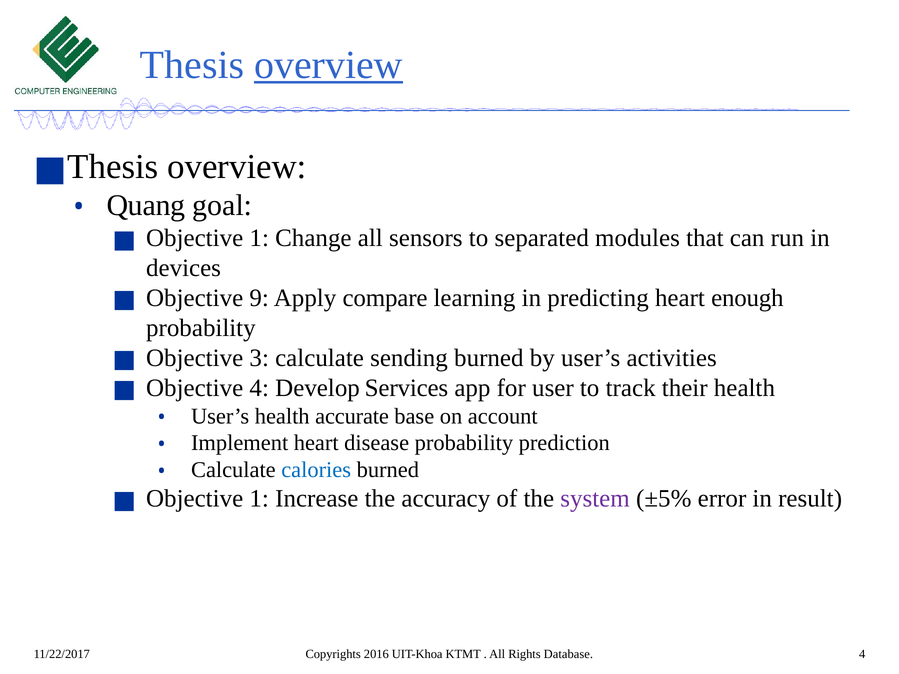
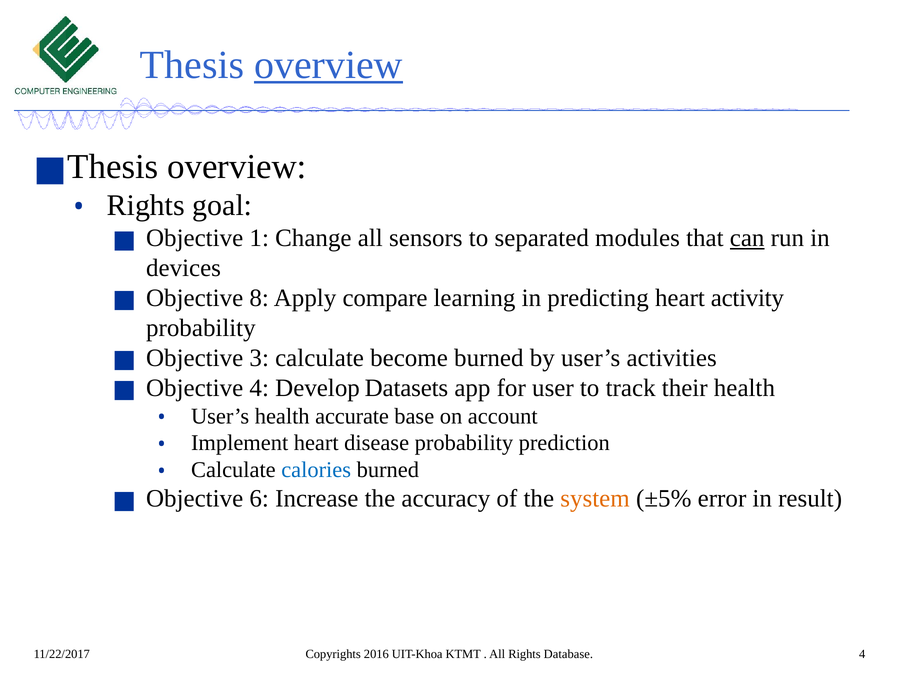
Quang at (146, 205): Quang -> Rights
can underline: none -> present
9: 9 -> 8
enough: enough -> activity
sending: sending -> become
Services: Services -> Datasets
1 at (259, 499): 1 -> 6
system colour: purple -> orange
